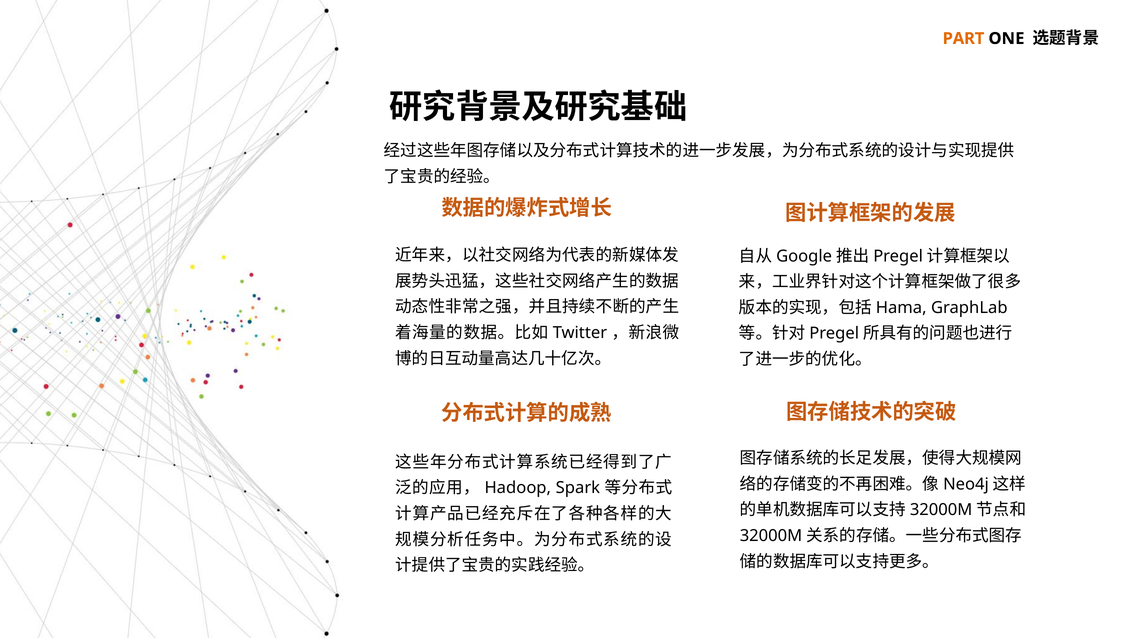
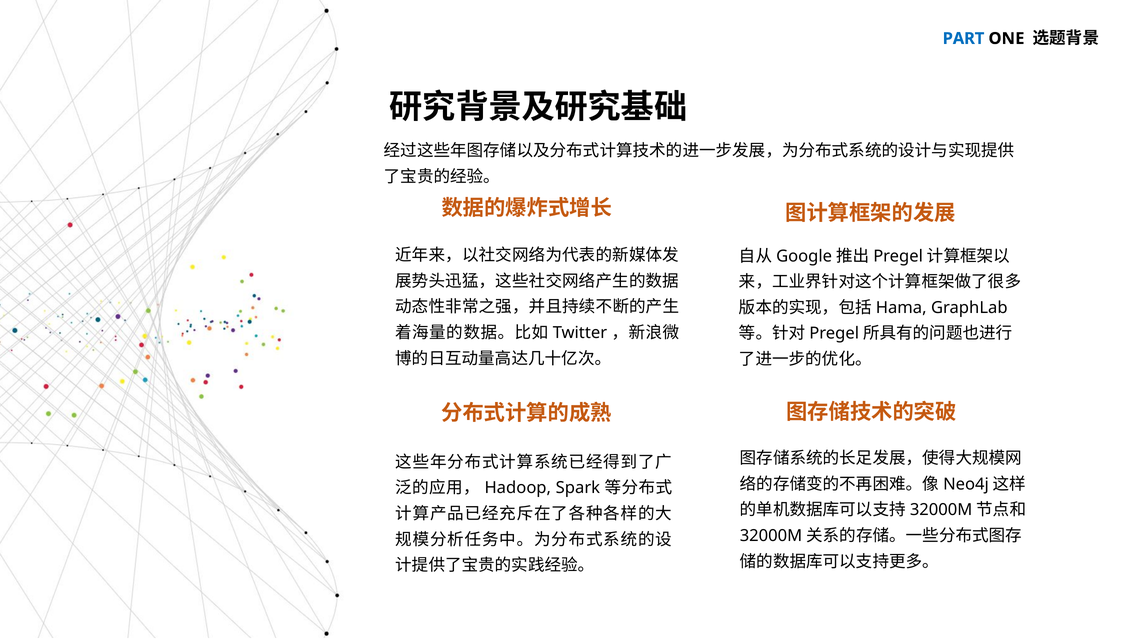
PART colour: orange -> blue
